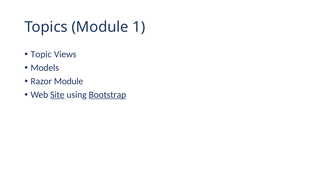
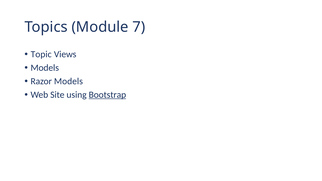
1: 1 -> 7
Razor Module: Module -> Models
Site underline: present -> none
